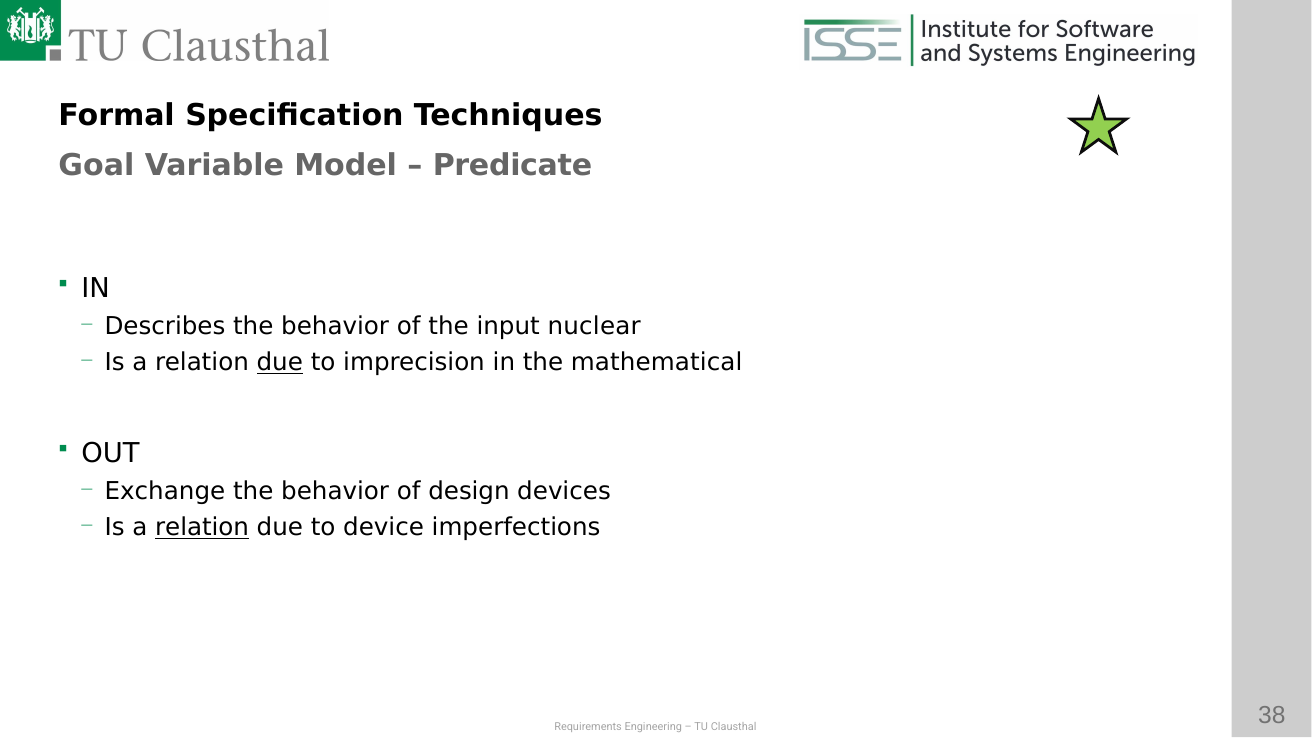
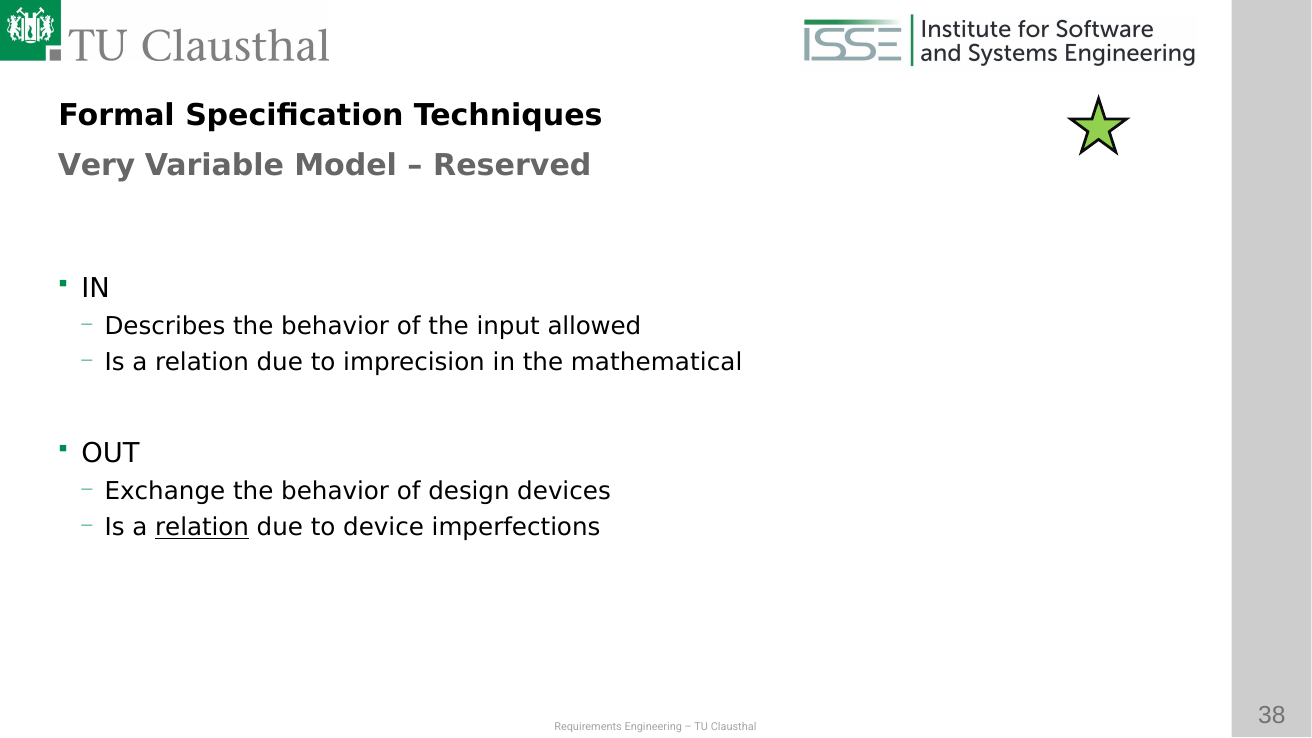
Goal: Goal -> Very
Predicate: Predicate -> Reserved
nuclear: nuclear -> allowed
due at (280, 363) underline: present -> none
